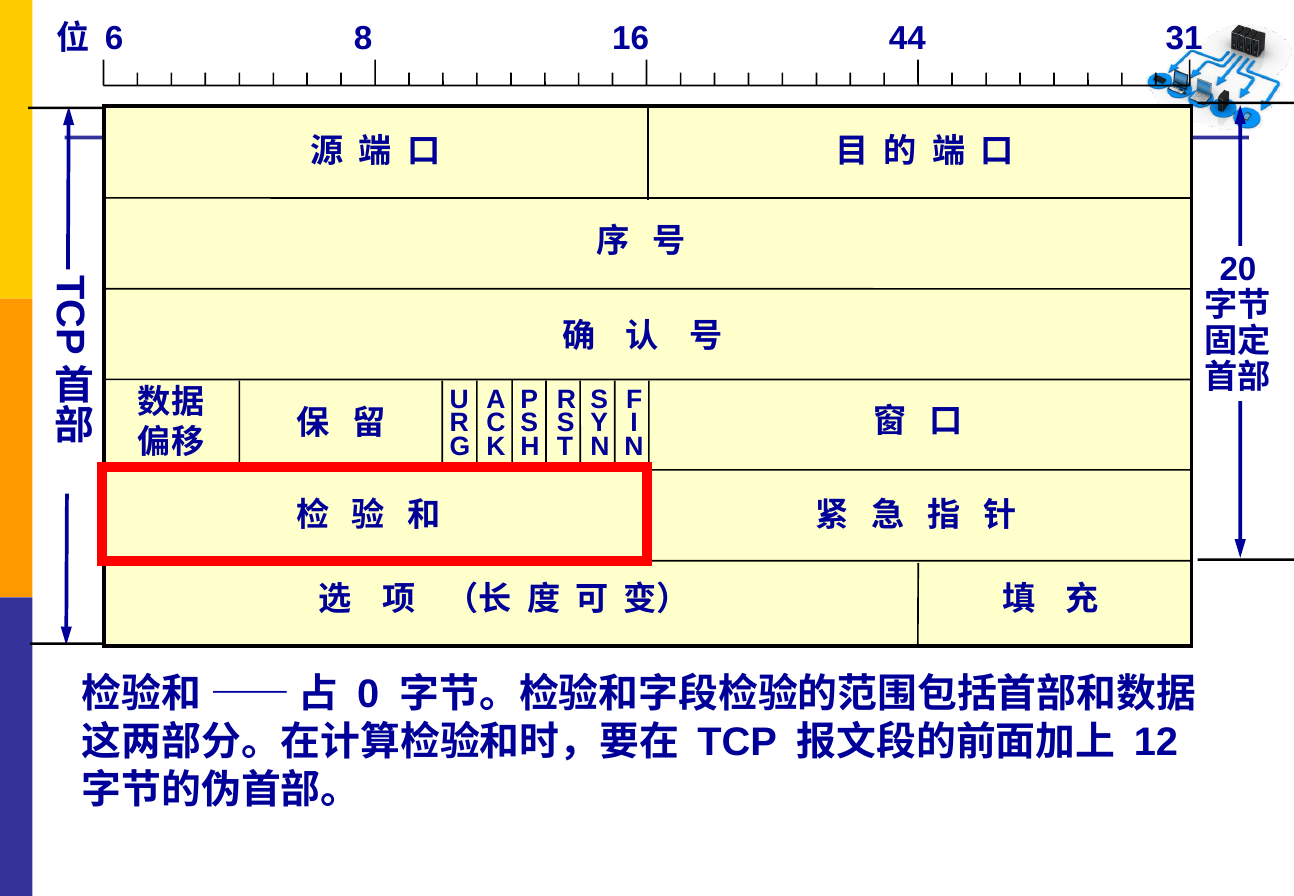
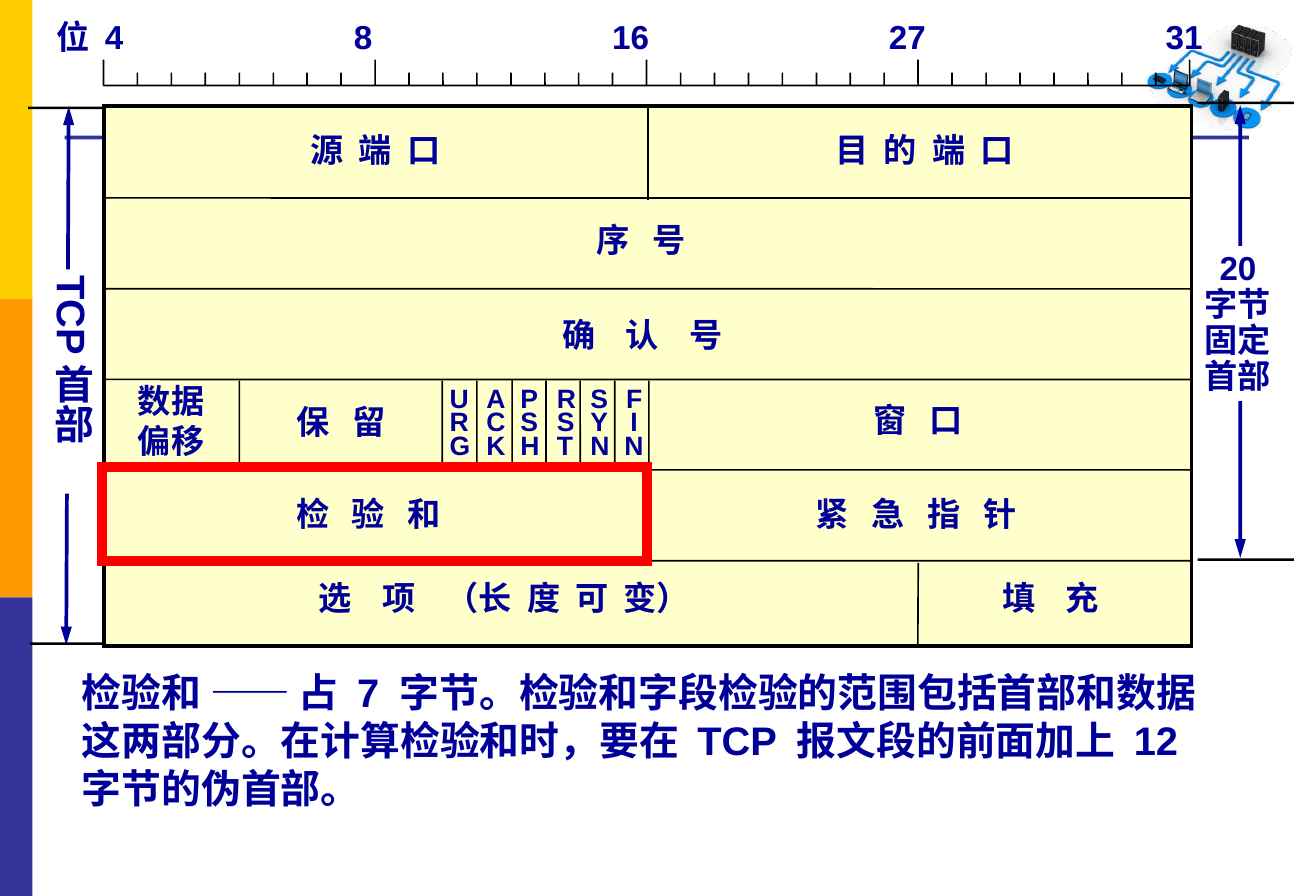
6: 6 -> 4
44: 44 -> 27
0: 0 -> 7
